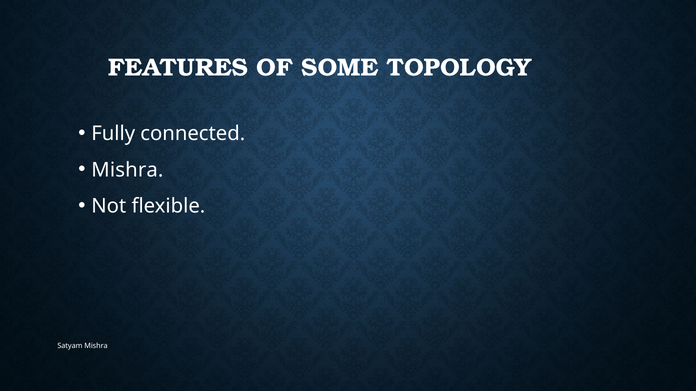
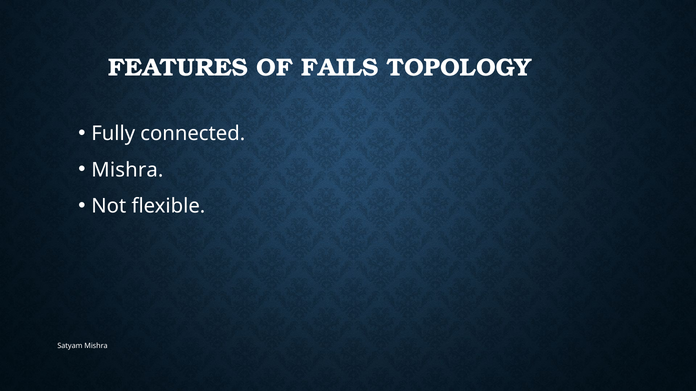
SOME: SOME -> FAILS
